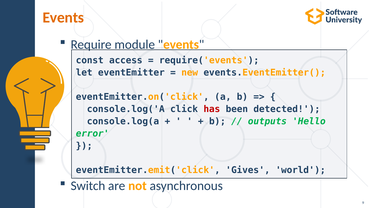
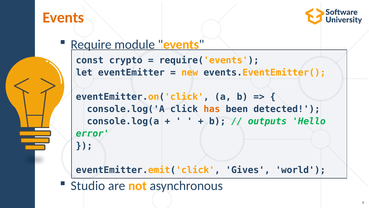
access: access -> crypto
has colour: red -> orange
Switch: Switch -> Studio
